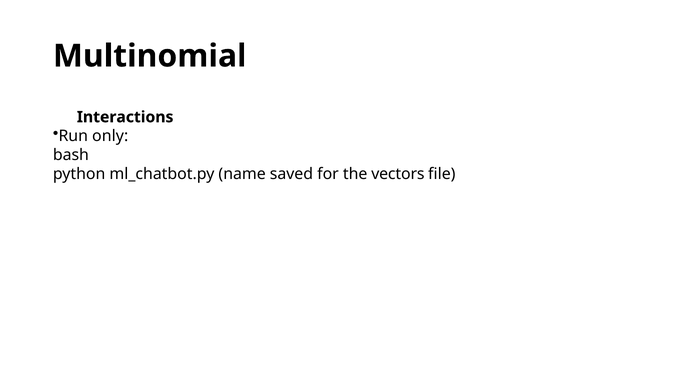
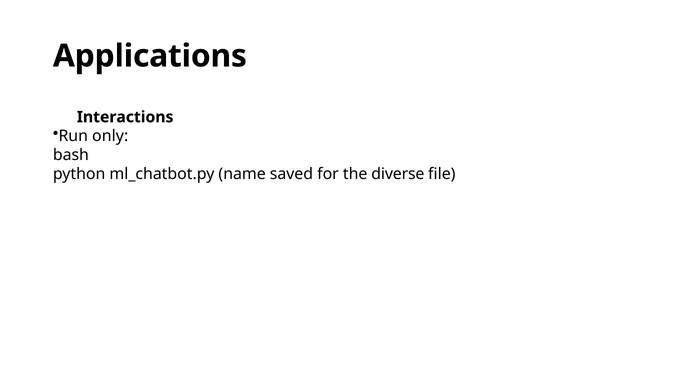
Multinomial: Multinomial -> Applications
vectors: vectors -> diverse
